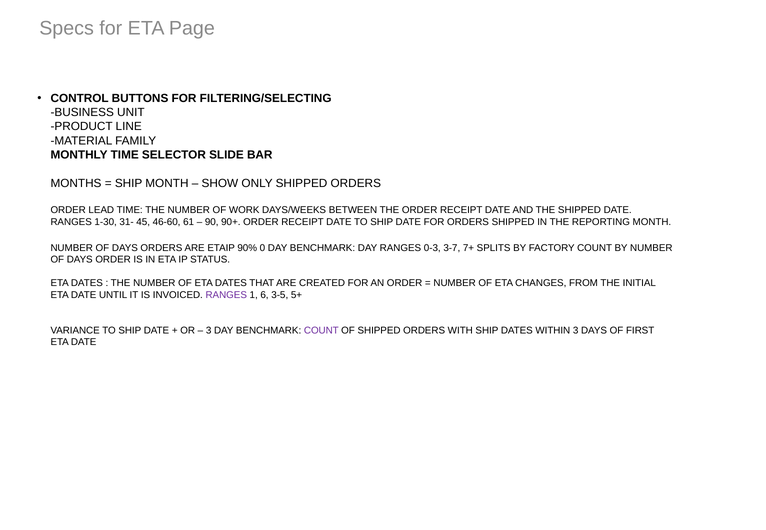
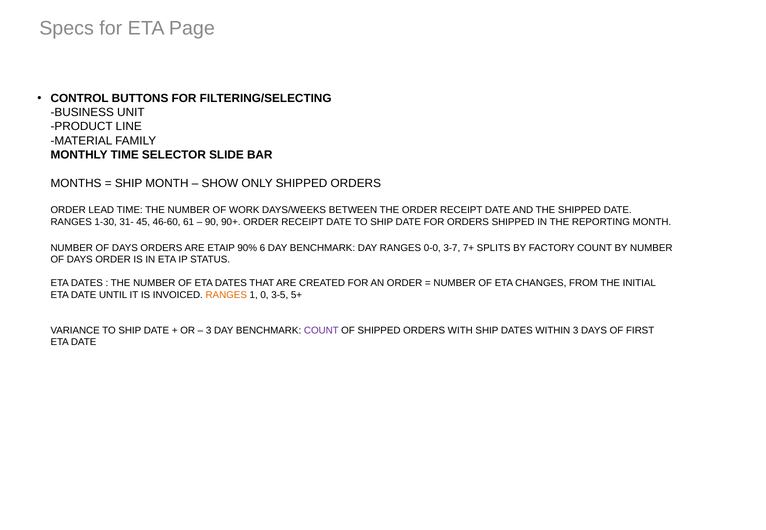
0: 0 -> 6
0-3: 0-3 -> 0-0
RANGES at (226, 295) colour: purple -> orange
6: 6 -> 0
